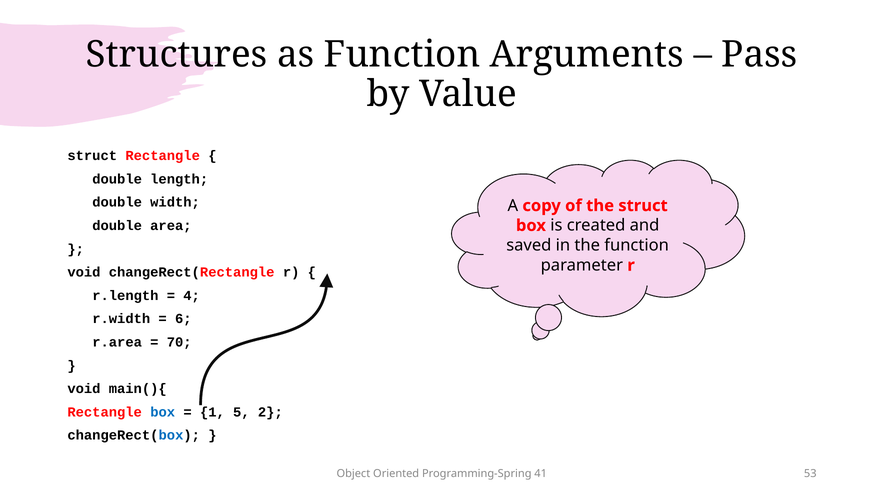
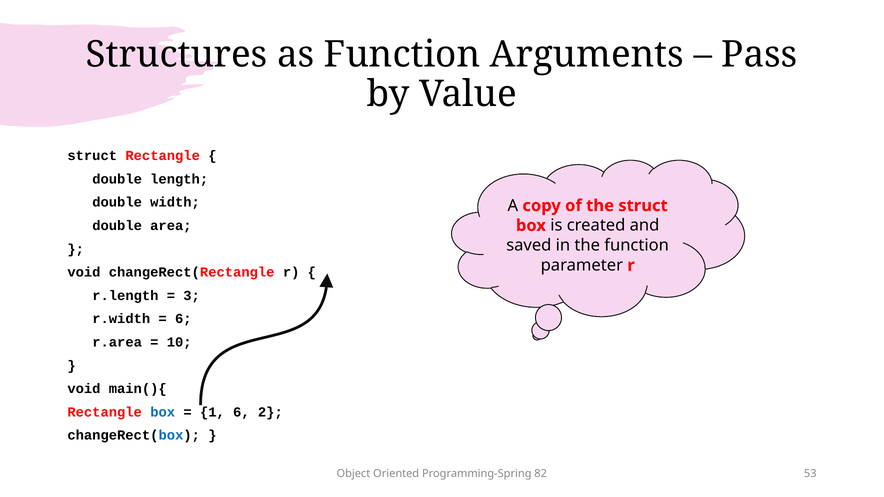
4: 4 -> 3
70: 70 -> 10
1 5: 5 -> 6
41: 41 -> 82
